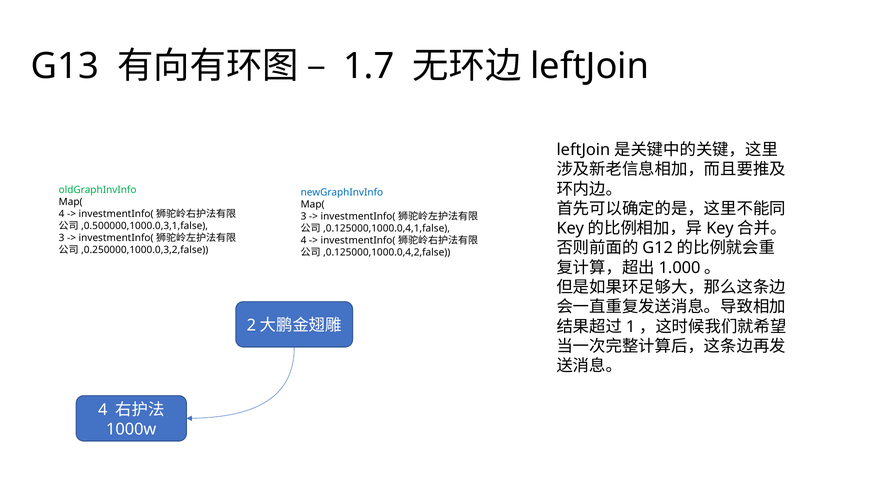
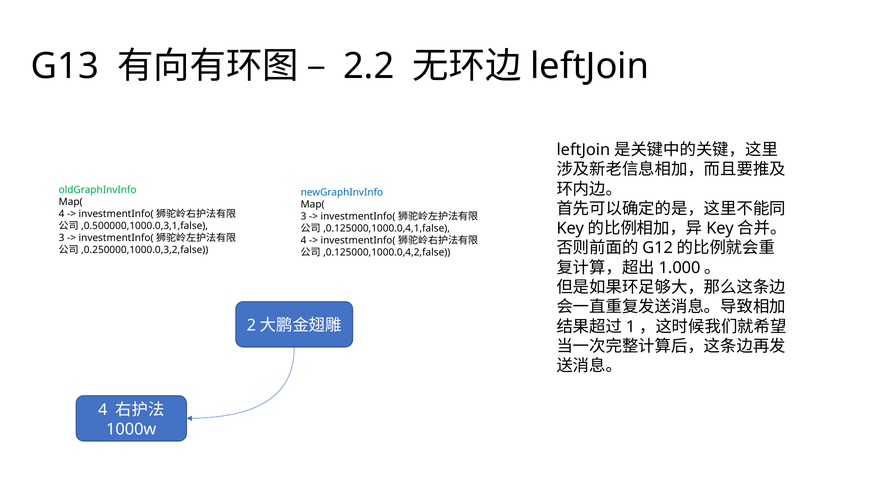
1.7: 1.7 -> 2.2
